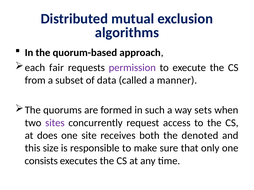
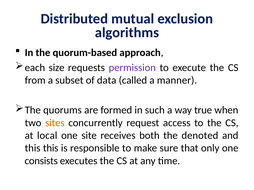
fair: fair -> size
sets: sets -> true
sites colour: purple -> orange
does: does -> local
this size: size -> this
